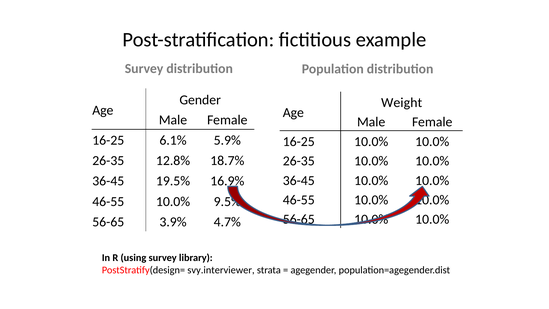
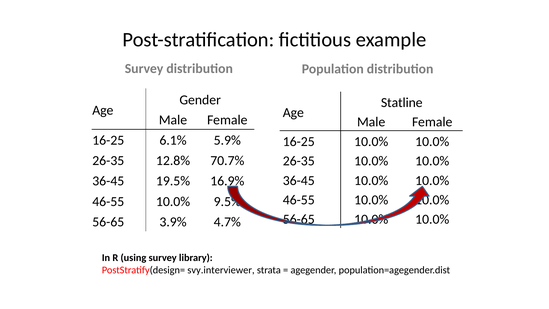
Weight: Weight -> Statline
18.7%: 18.7% -> 70.7%
